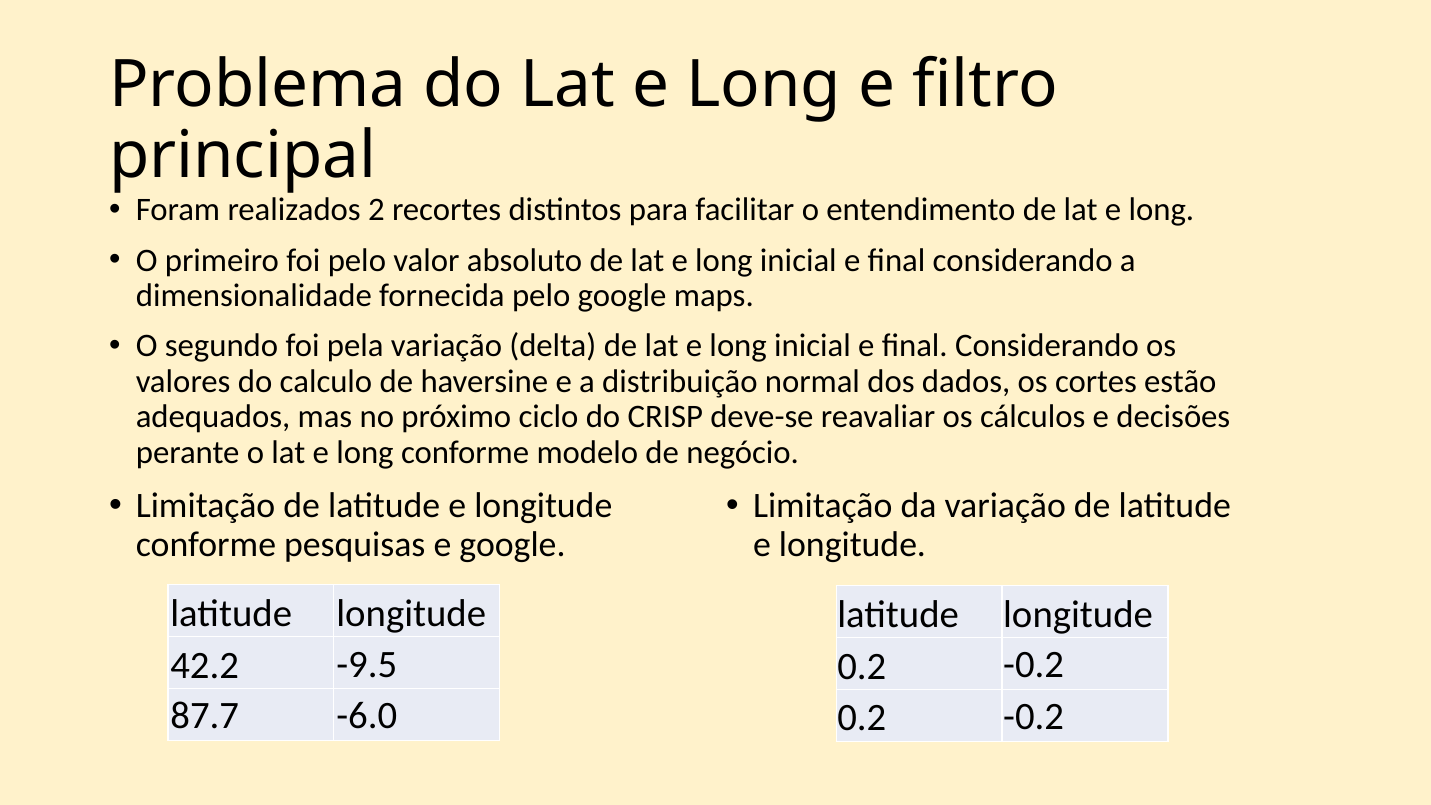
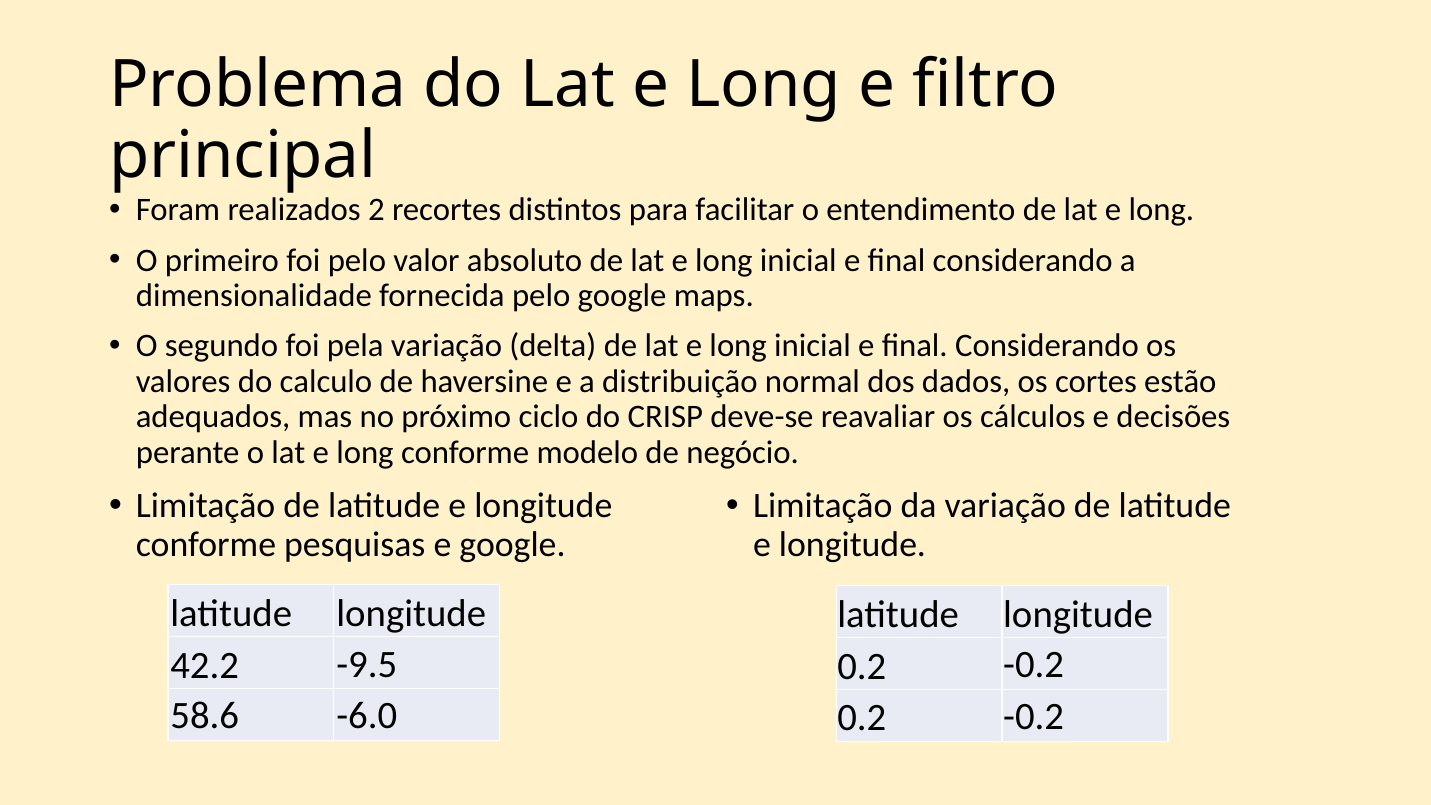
87.7: 87.7 -> 58.6
